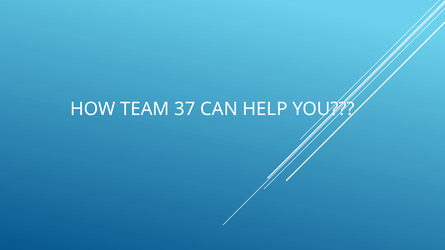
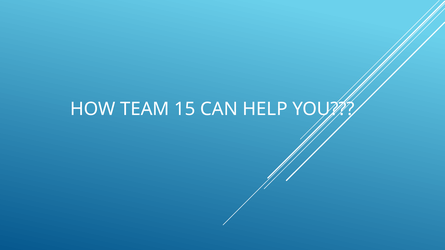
37: 37 -> 15
